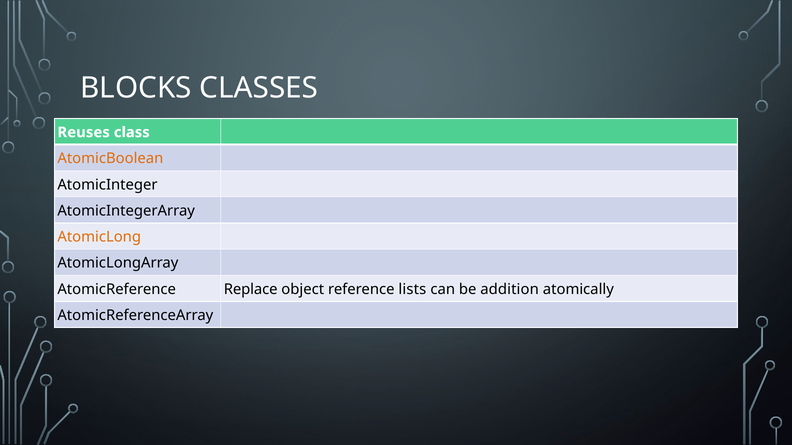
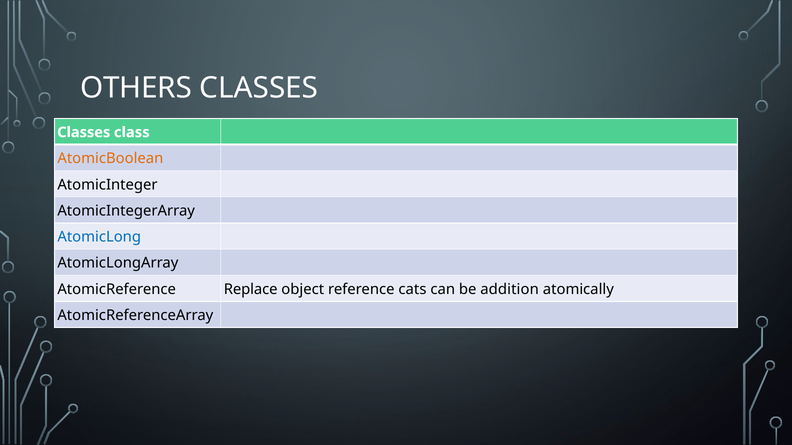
BLOCKS: BLOCKS -> OTHERS
Reuses at (84, 132): Reuses -> Classes
AtomicLong colour: orange -> blue
lists: lists -> cats
